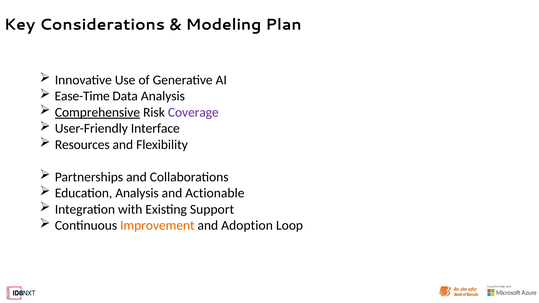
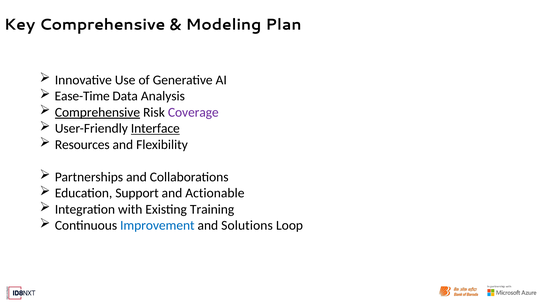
Key Considerations: Considerations -> Comprehensive
Interface underline: none -> present
Education Analysis: Analysis -> Support
Support: Support -> Training
Improvement colour: orange -> blue
Adoption: Adoption -> Solutions
